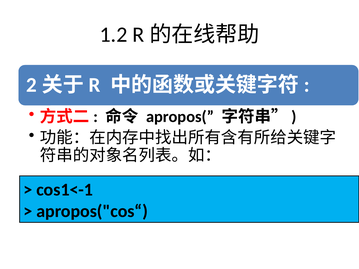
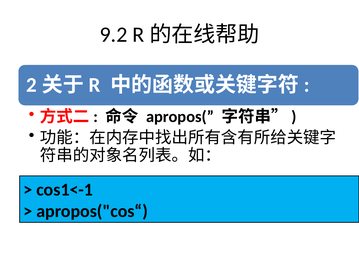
1.2: 1.2 -> 9.2
